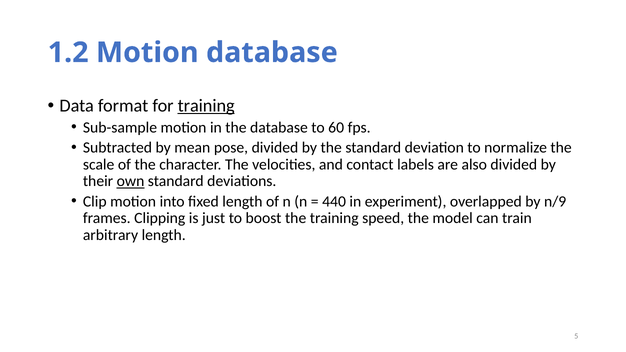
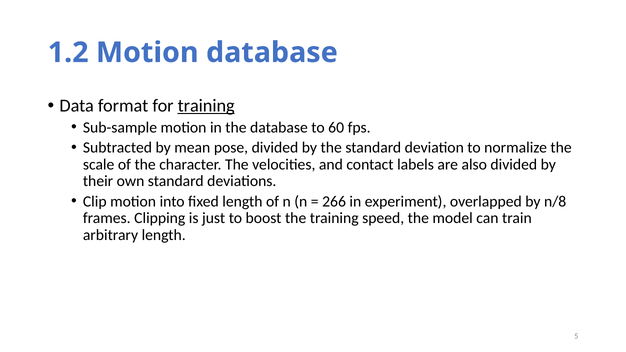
own underline: present -> none
440: 440 -> 266
n/9: n/9 -> n/8
